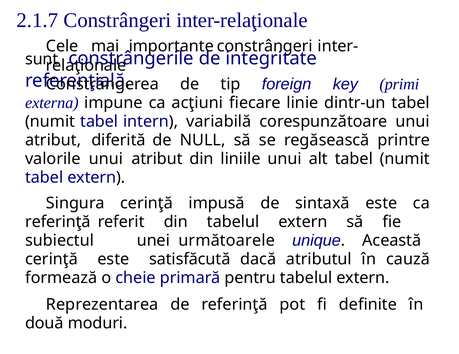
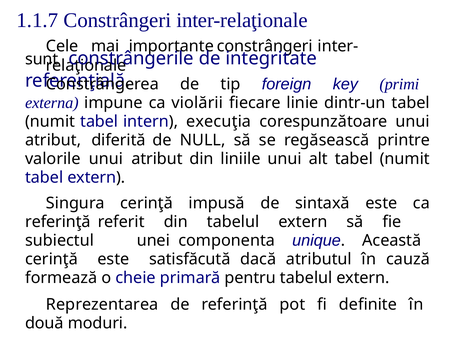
2.1.7: 2.1.7 -> 1.1.7
acţiuni: acţiuni -> violării
variabilă: variabilă -> execuţia
următoarele: următoarele -> componenta
